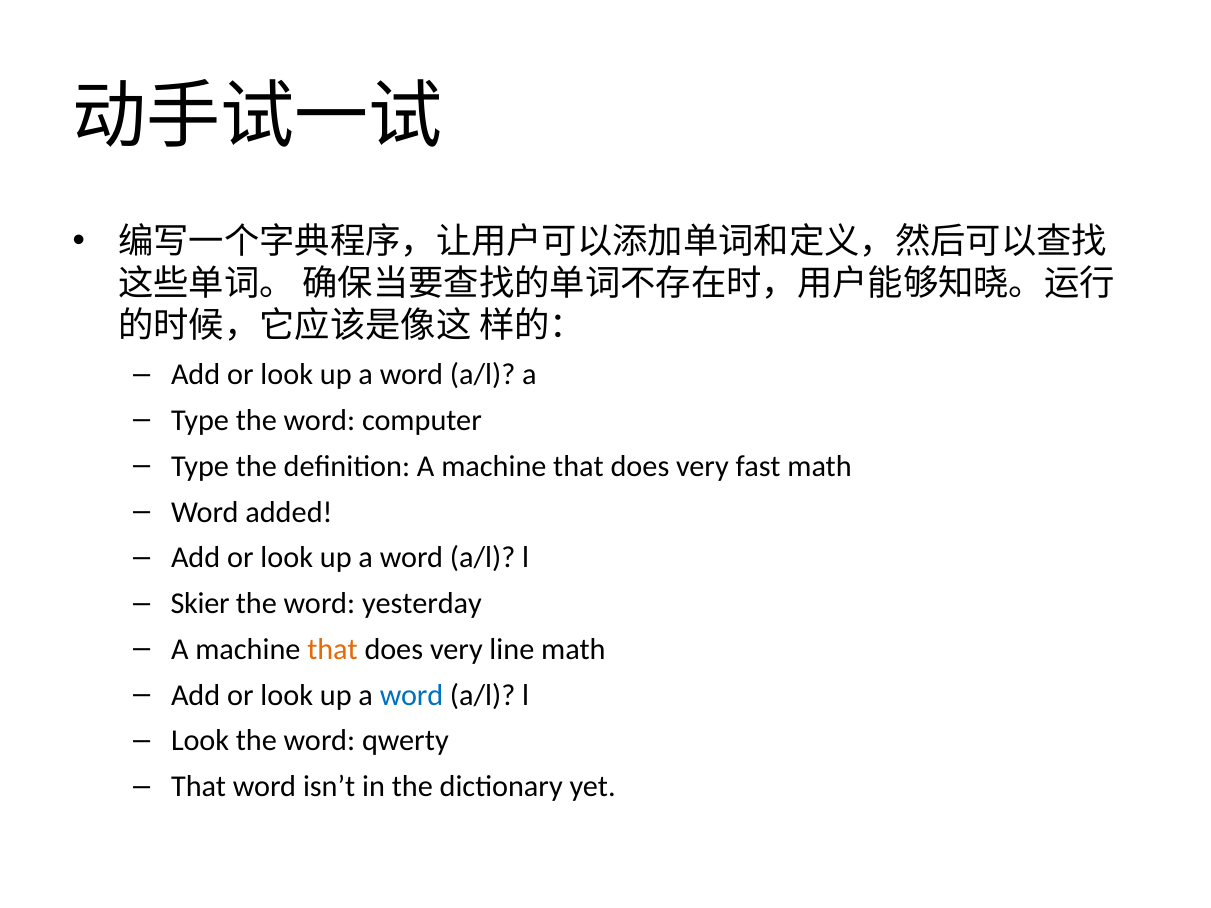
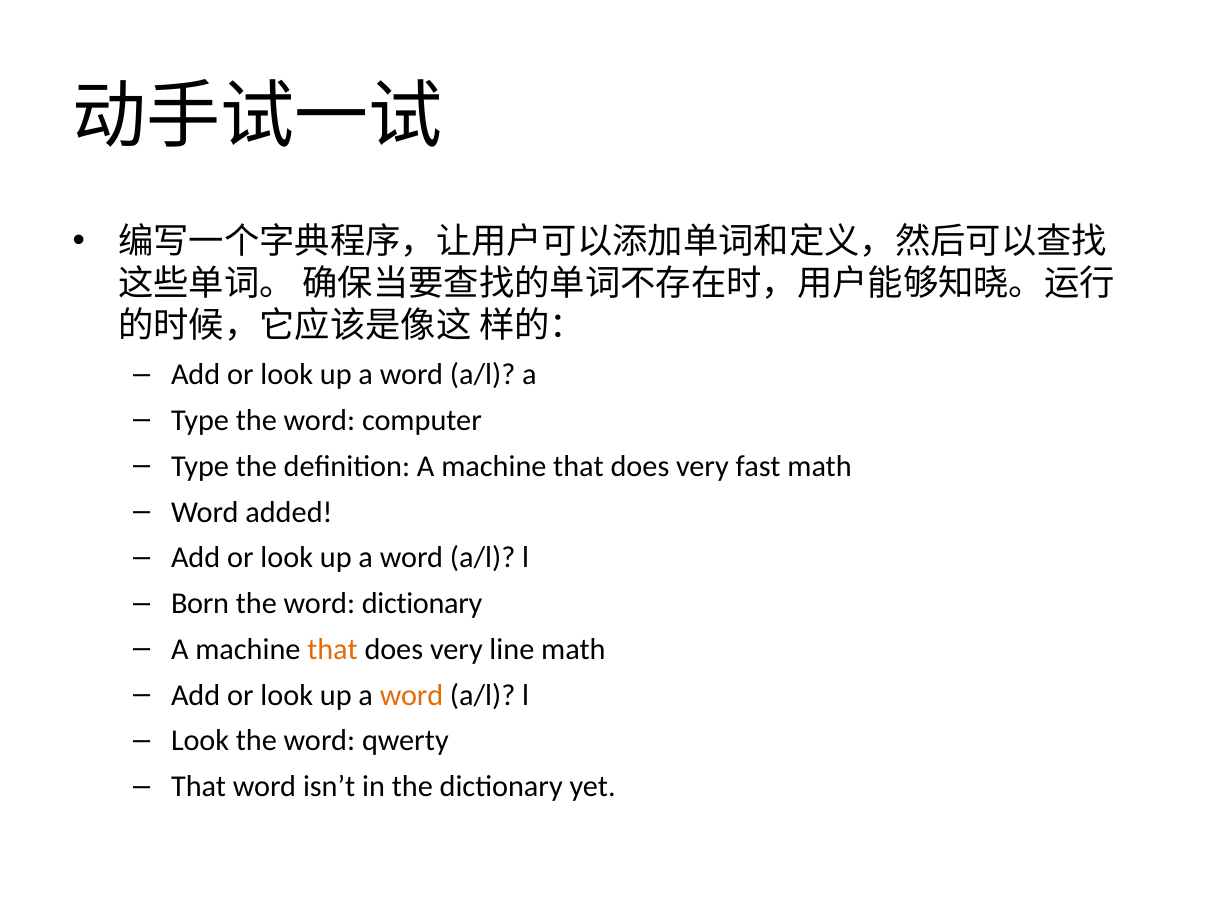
Skier: Skier -> Born
word yesterday: yesterday -> dictionary
word at (411, 695) colour: blue -> orange
